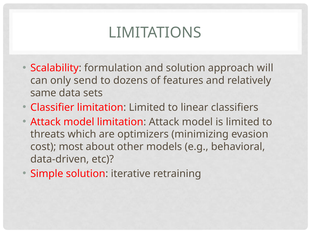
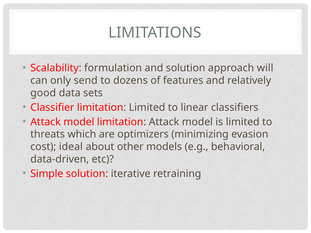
same: same -> good
most: most -> ideal
